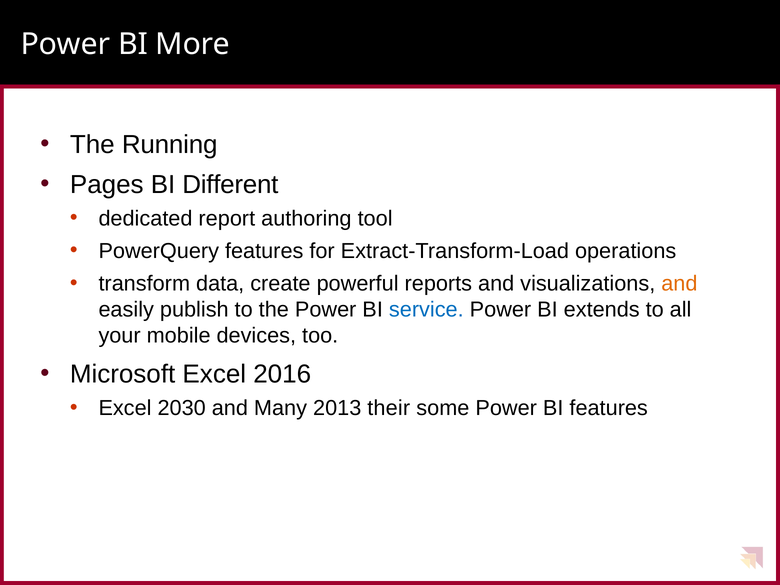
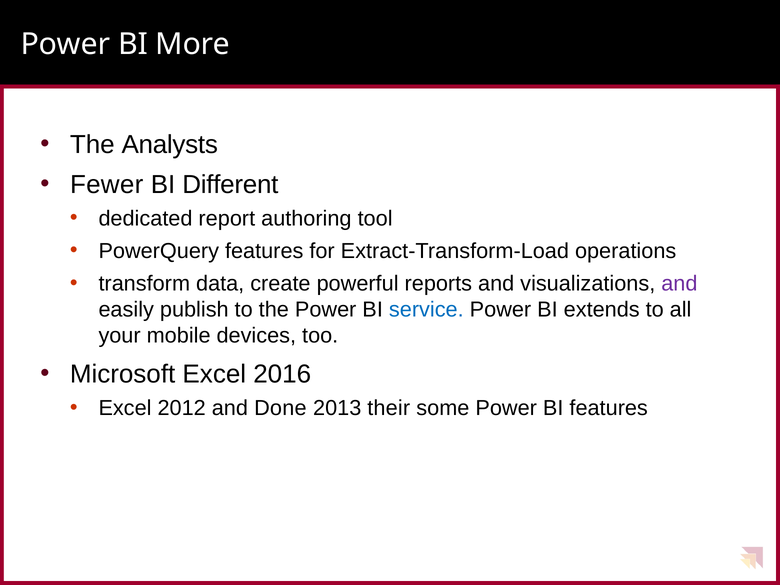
Running: Running -> Analysts
Pages: Pages -> Fewer
and at (679, 284) colour: orange -> purple
2030: 2030 -> 2012
Many: Many -> Done
